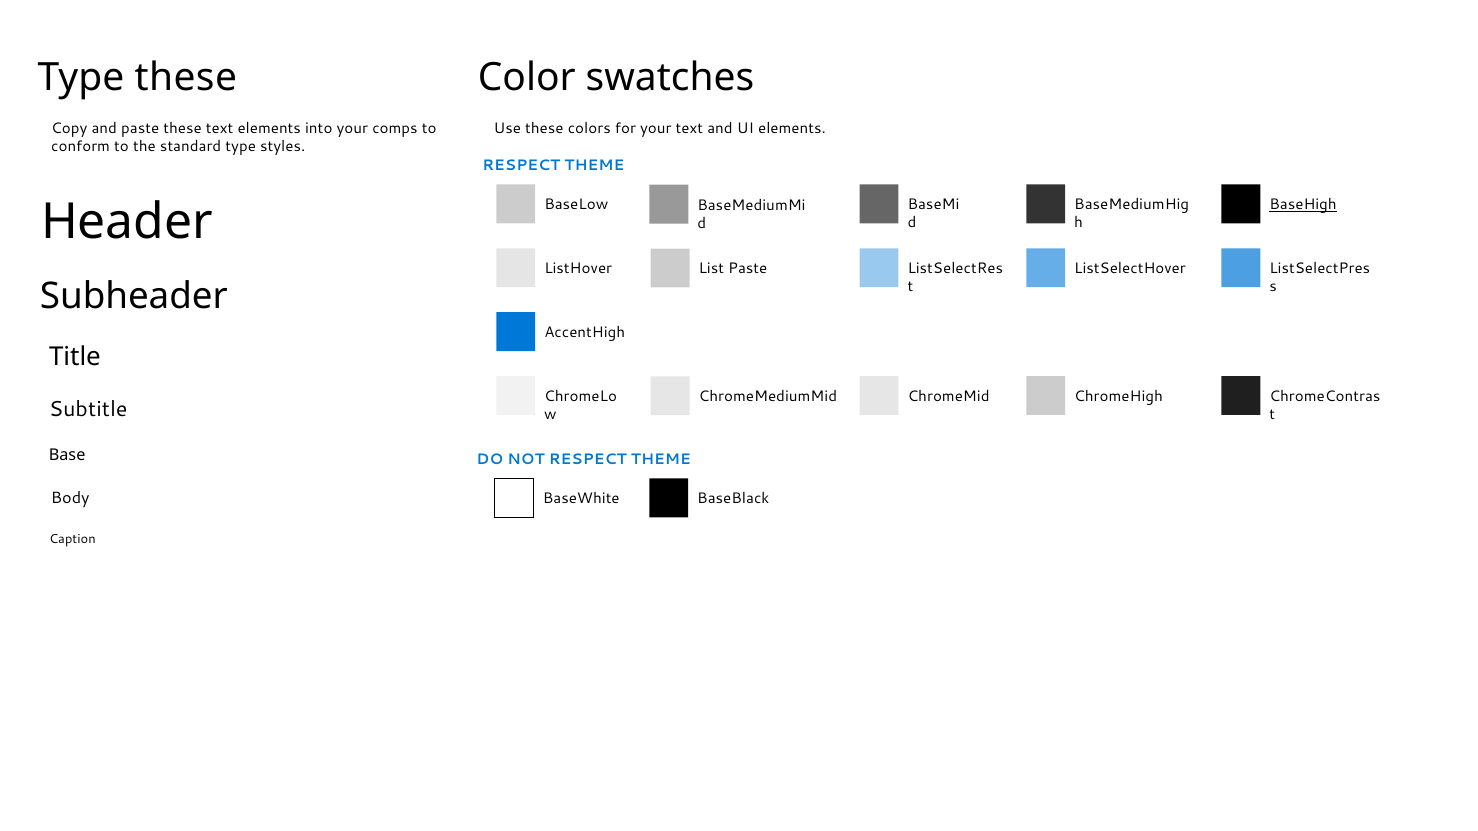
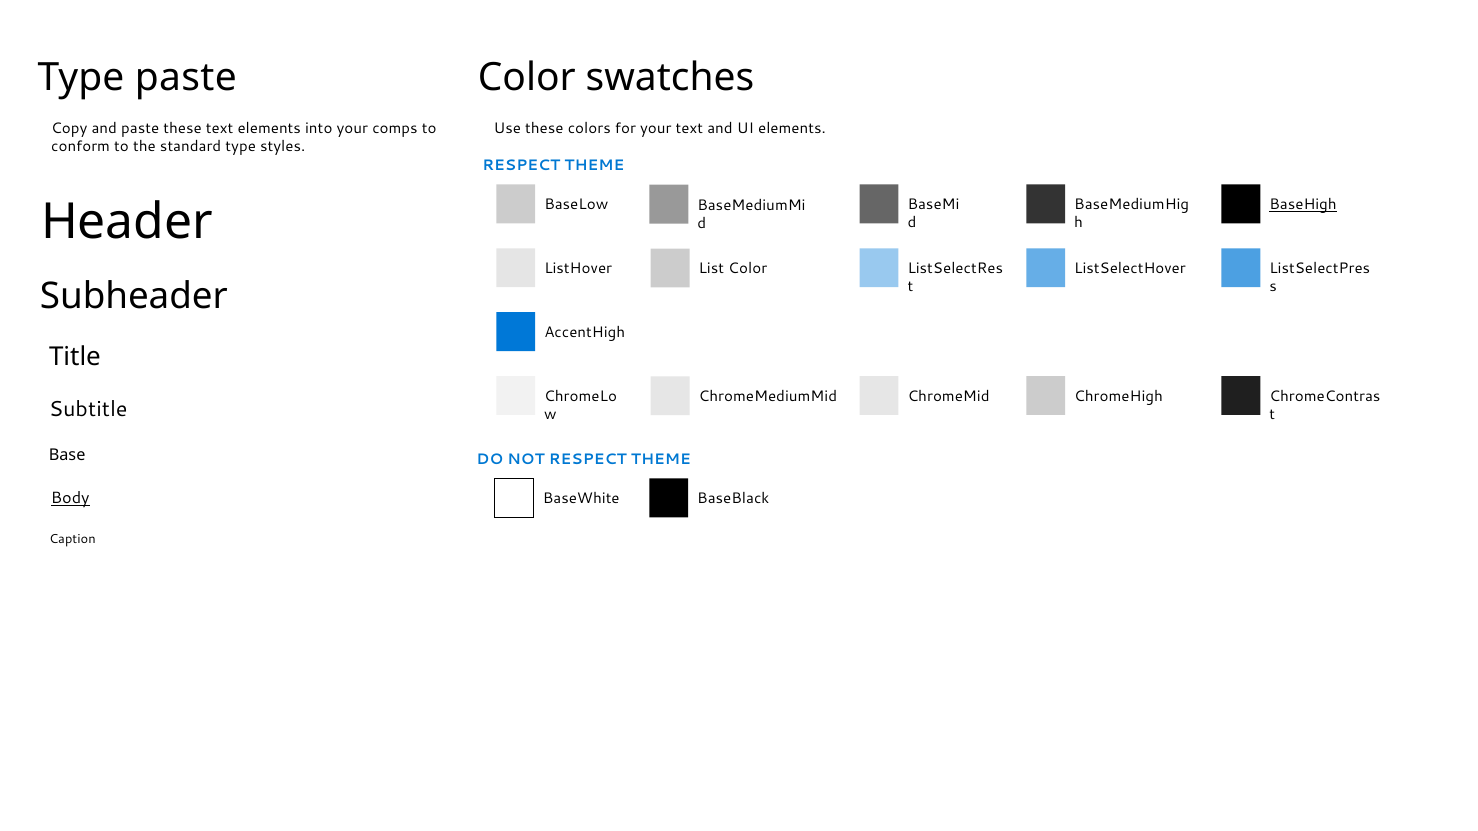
Type these: these -> paste
List Paste: Paste -> Color
Body underline: none -> present
